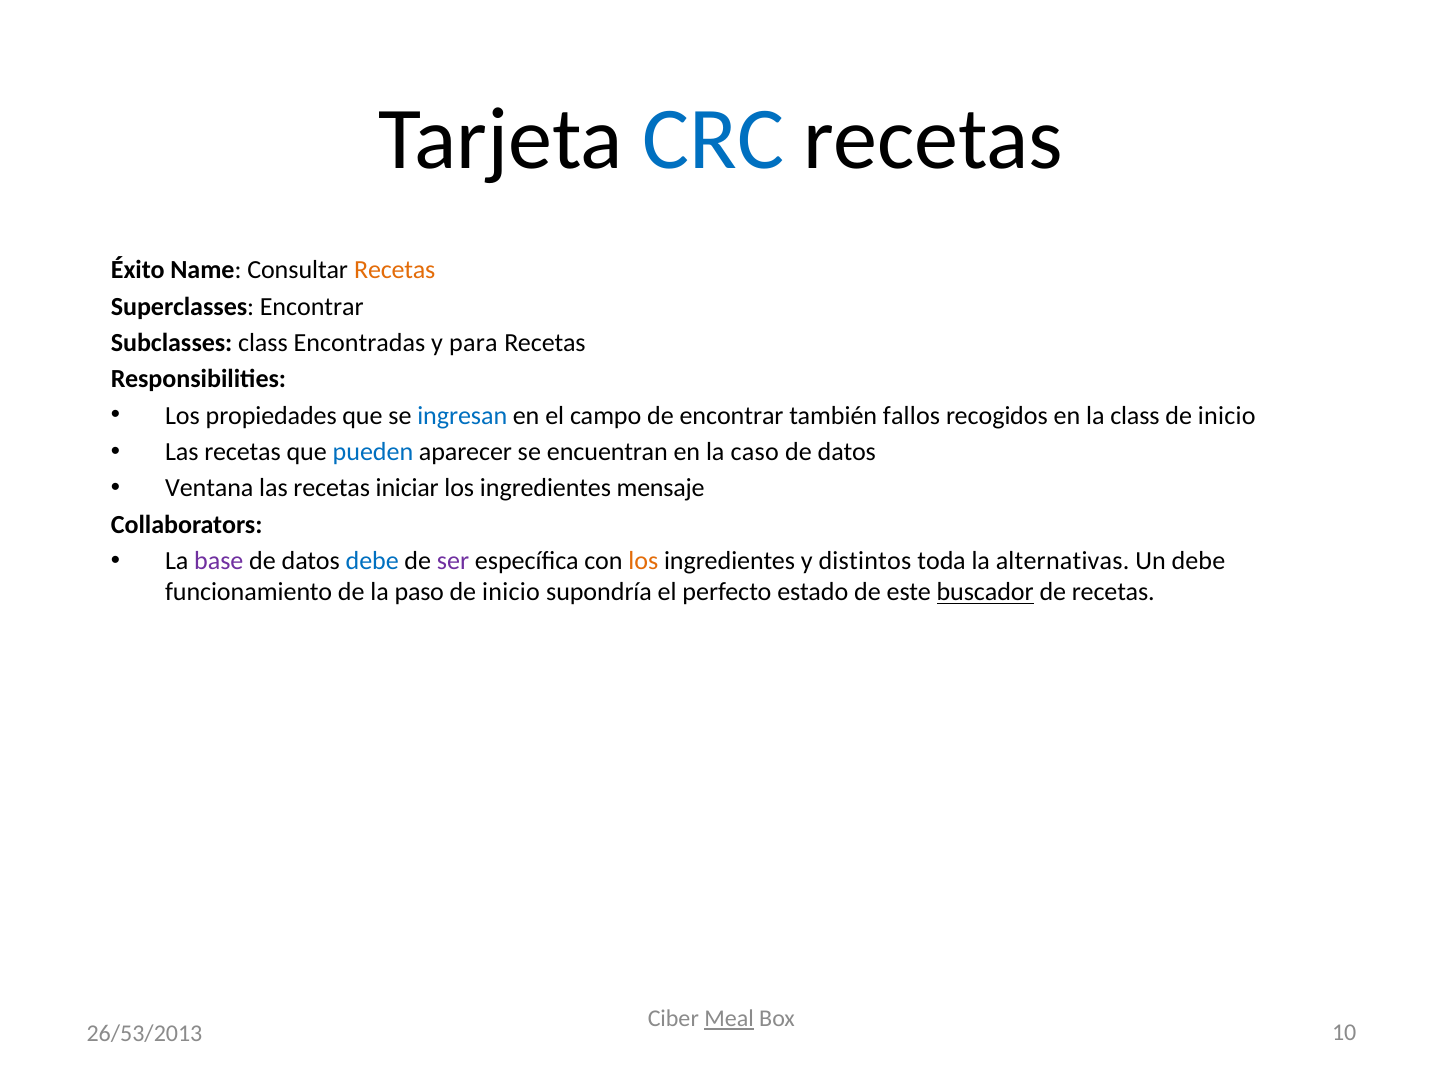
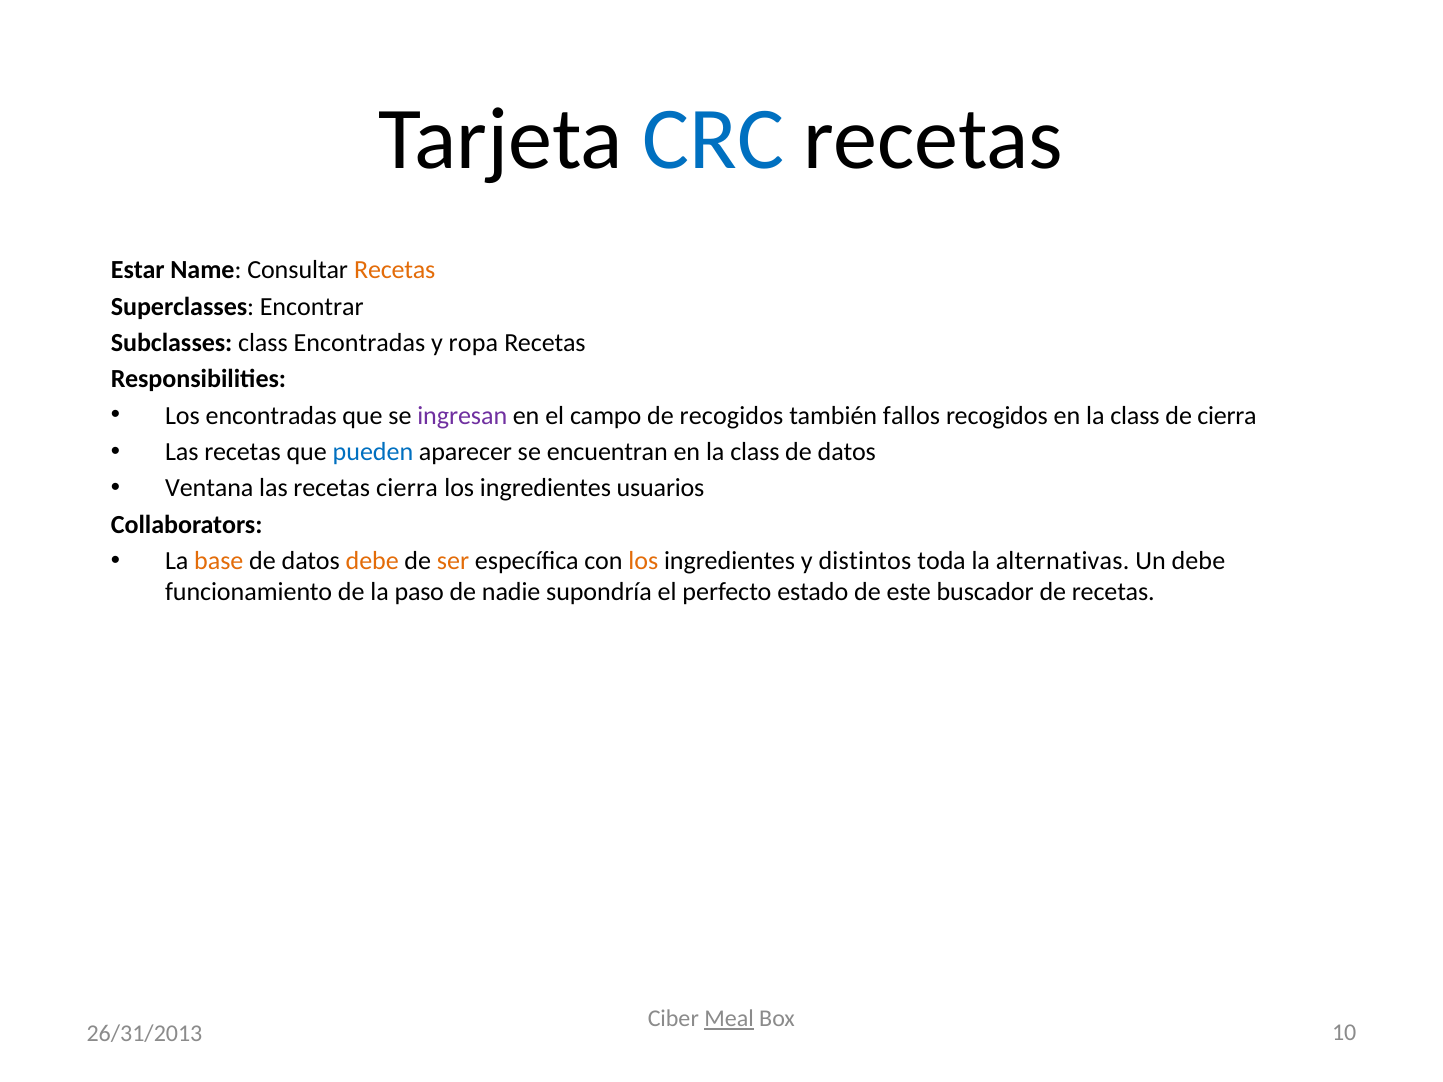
Éxito: Éxito -> Estar
para: para -> ropa
Los propiedades: propiedades -> encontradas
ingresan colour: blue -> purple
de encontrar: encontrar -> recogidos
inicio at (1227, 416): inicio -> cierra
encuentran en la caso: caso -> class
recetas iniciar: iniciar -> cierra
mensaje: mensaje -> usuarios
base colour: purple -> orange
debe at (372, 561) colour: blue -> orange
ser colour: purple -> orange
inicio at (511, 592): inicio -> nadie
buscador underline: present -> none
26/53/2013: 26/53/2013 -> 26/31/2013
